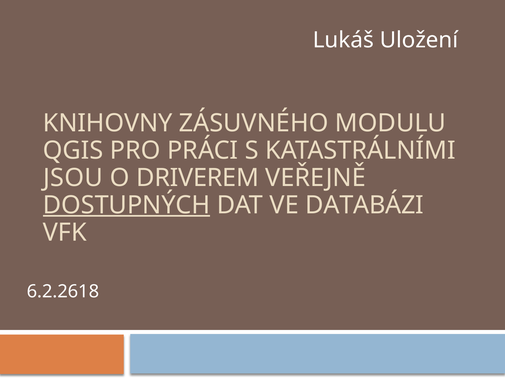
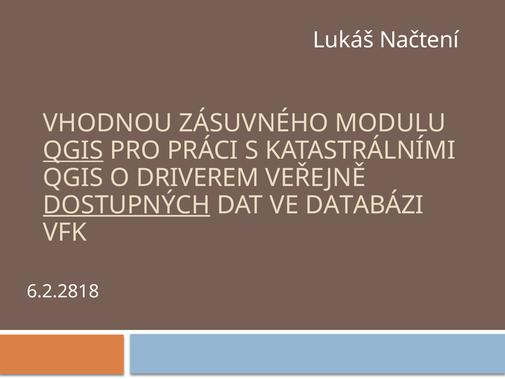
Uložení: Uložení -> Načtení
KNIHOVNY: KNIHOVNY -> VHODNOU
QGIS at (73, 150) underline: none -> present
JSOU at (73, 178): JSOU -> QGIS
6.2.2618: 6.2.2618 -> 6.2.2818
